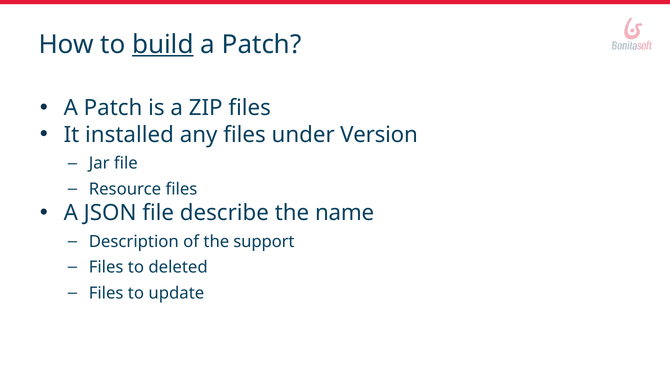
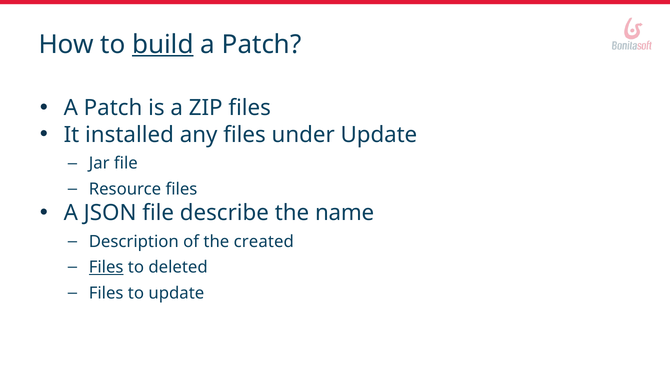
under Version: Version -> Update
support: support -> created
Files at (106, 267) underline: none -> present
